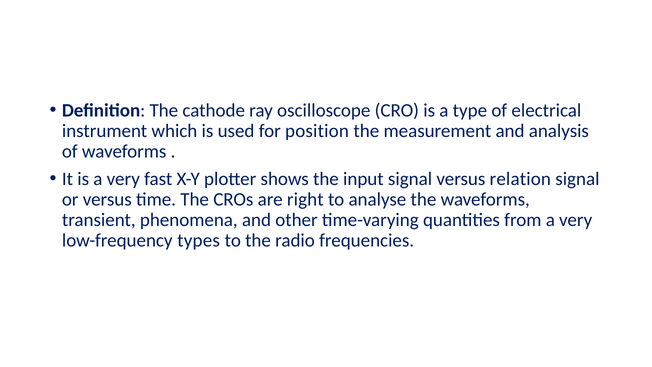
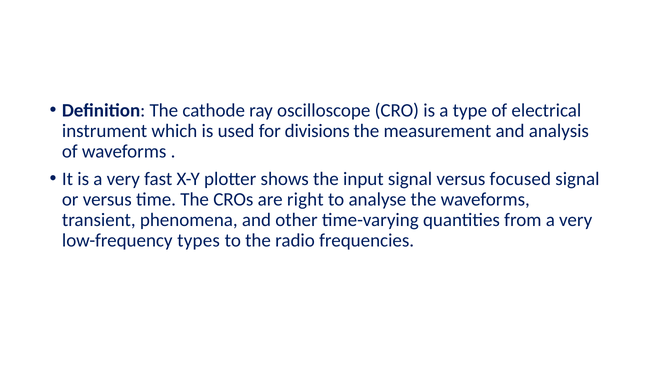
position: position -> divisions
relation: relation -> focused
